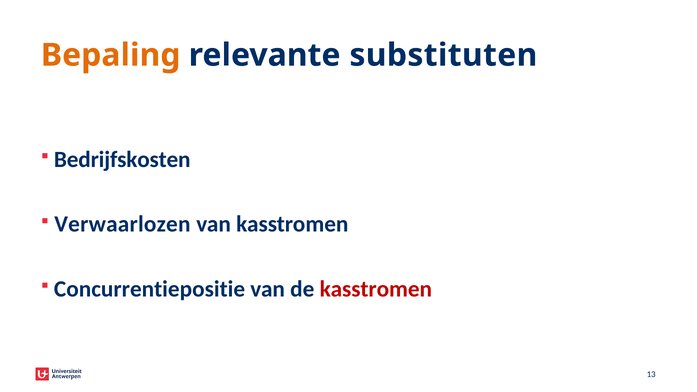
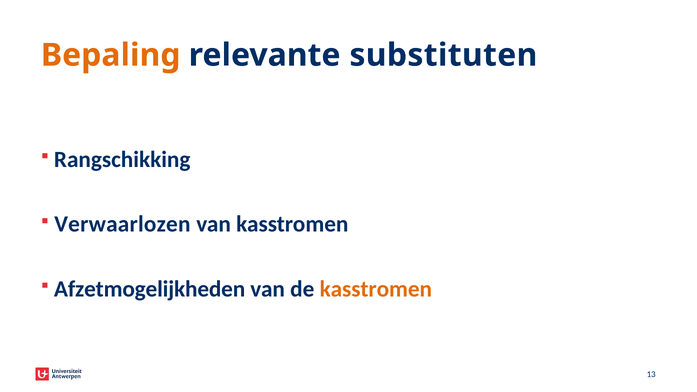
Bedrijfskosten: Bedrijfskosten -> Rangschikking
Concurrentiepositie: Concurrentiepositie -> Afzetmogelijkheden
kasstromen at (376, 289) colour: red -> orange
